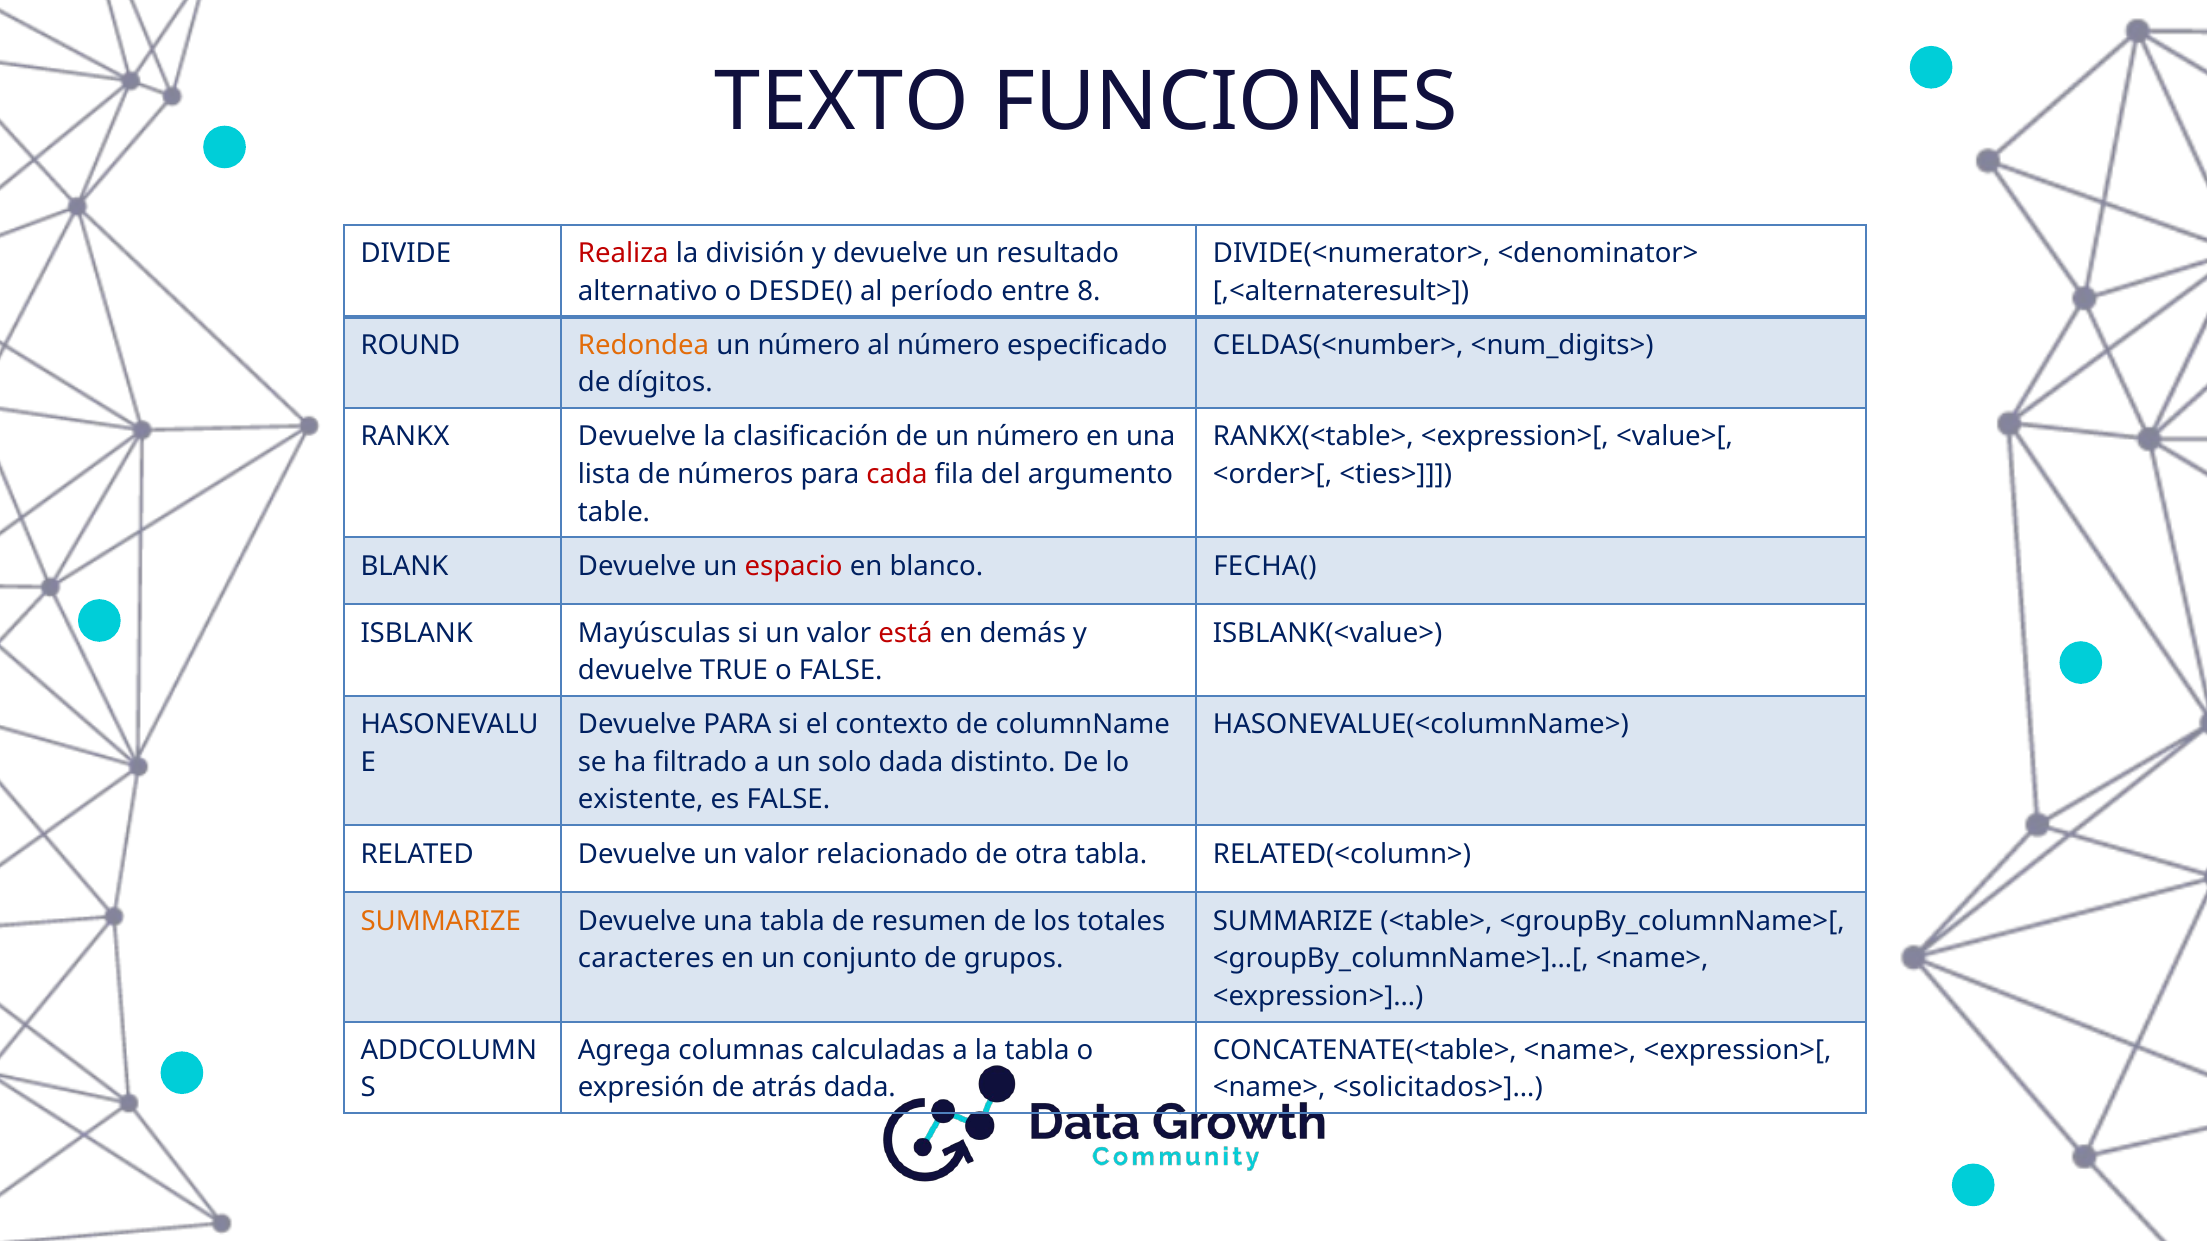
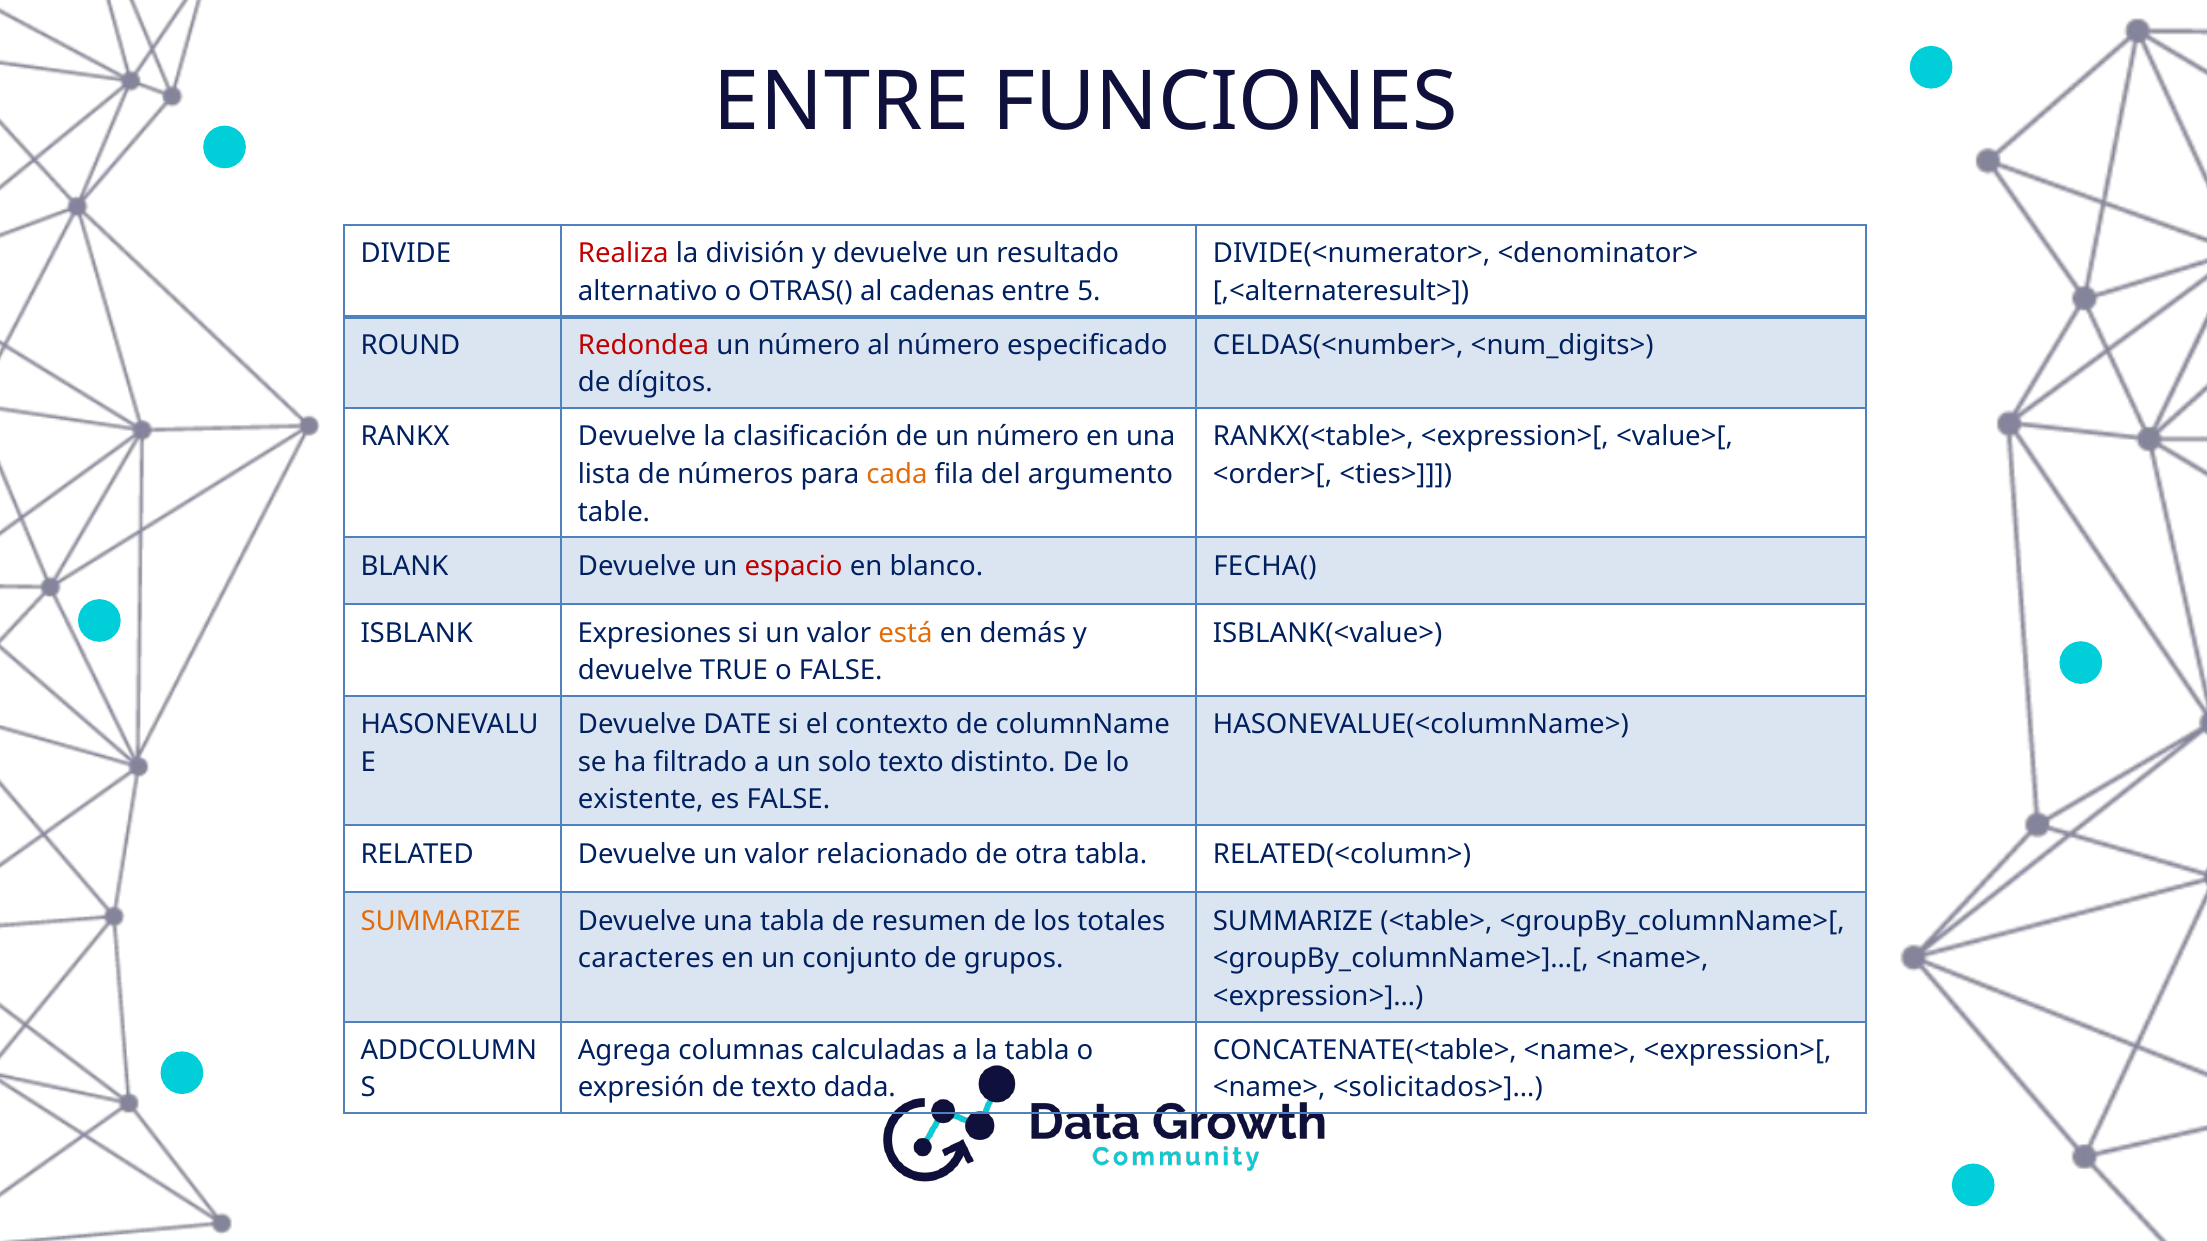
TEXTO at (842, 102): TEXTO -> ENTRE
DESDE(: DESDE( -> OTRAS(
período: período -> cadenas
8: 8 -> 5
Redondea colour: orange -> red
cada colour: red -> orange
Mayúsculas: Mayúsculas -> Expresiones
está colour: red -> orange
Devuelve PARA: PARA -> DATE
solo dada: dada -> texto
de atrás: atrás -> texto
